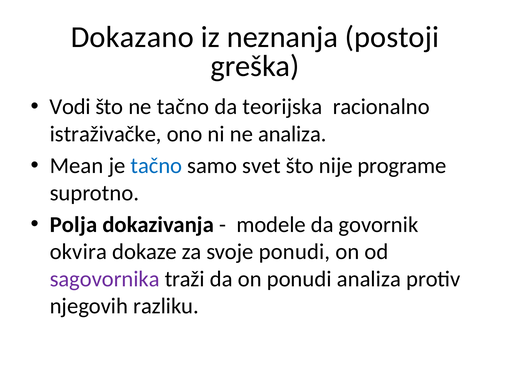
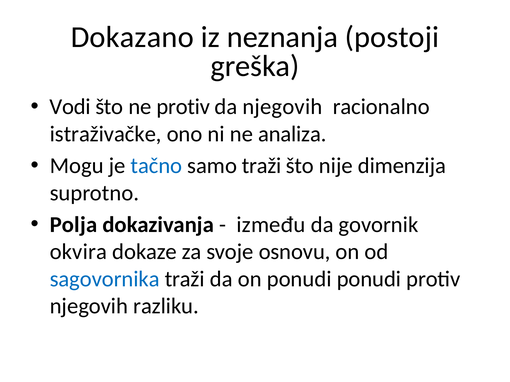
ne tačno: tačno -> protiv
da teorijska: teorijska -> njegovih
Mean: Mean -> Mogu
samo svet: svet -> traži
programe: programe -> dimenzija
modele: modele -> između
svoje ponudi: ponudi -> osnovu
sagovornika colour: purple -> blue
ponudi analiza: analiza -> ponudi
